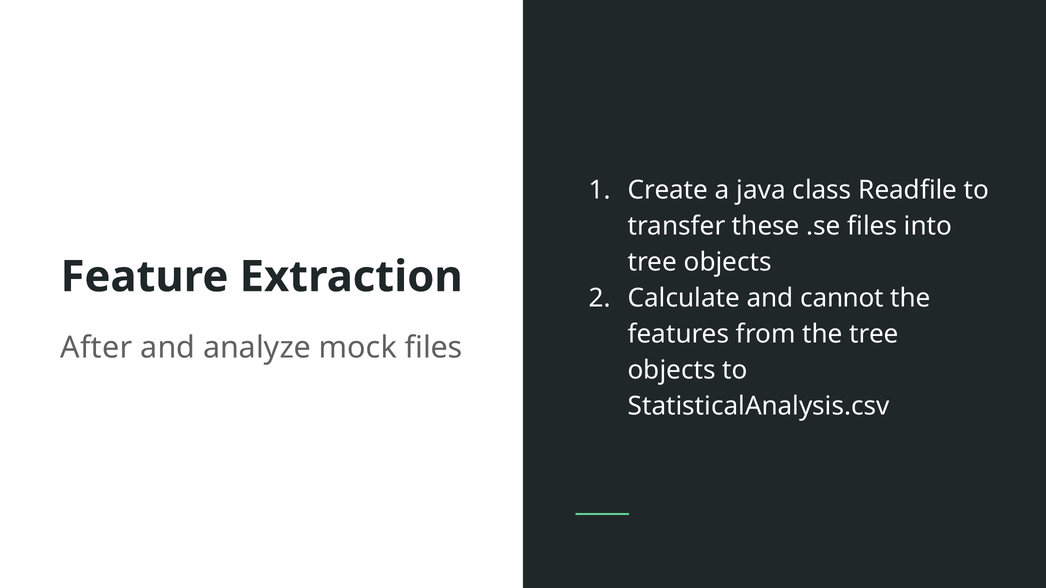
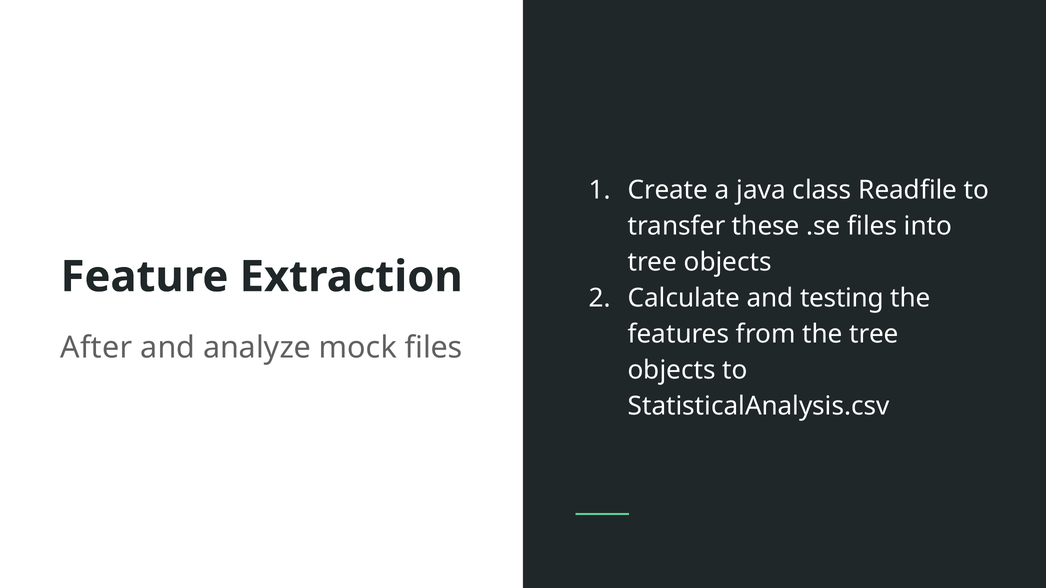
cannot: cannot -> testing
